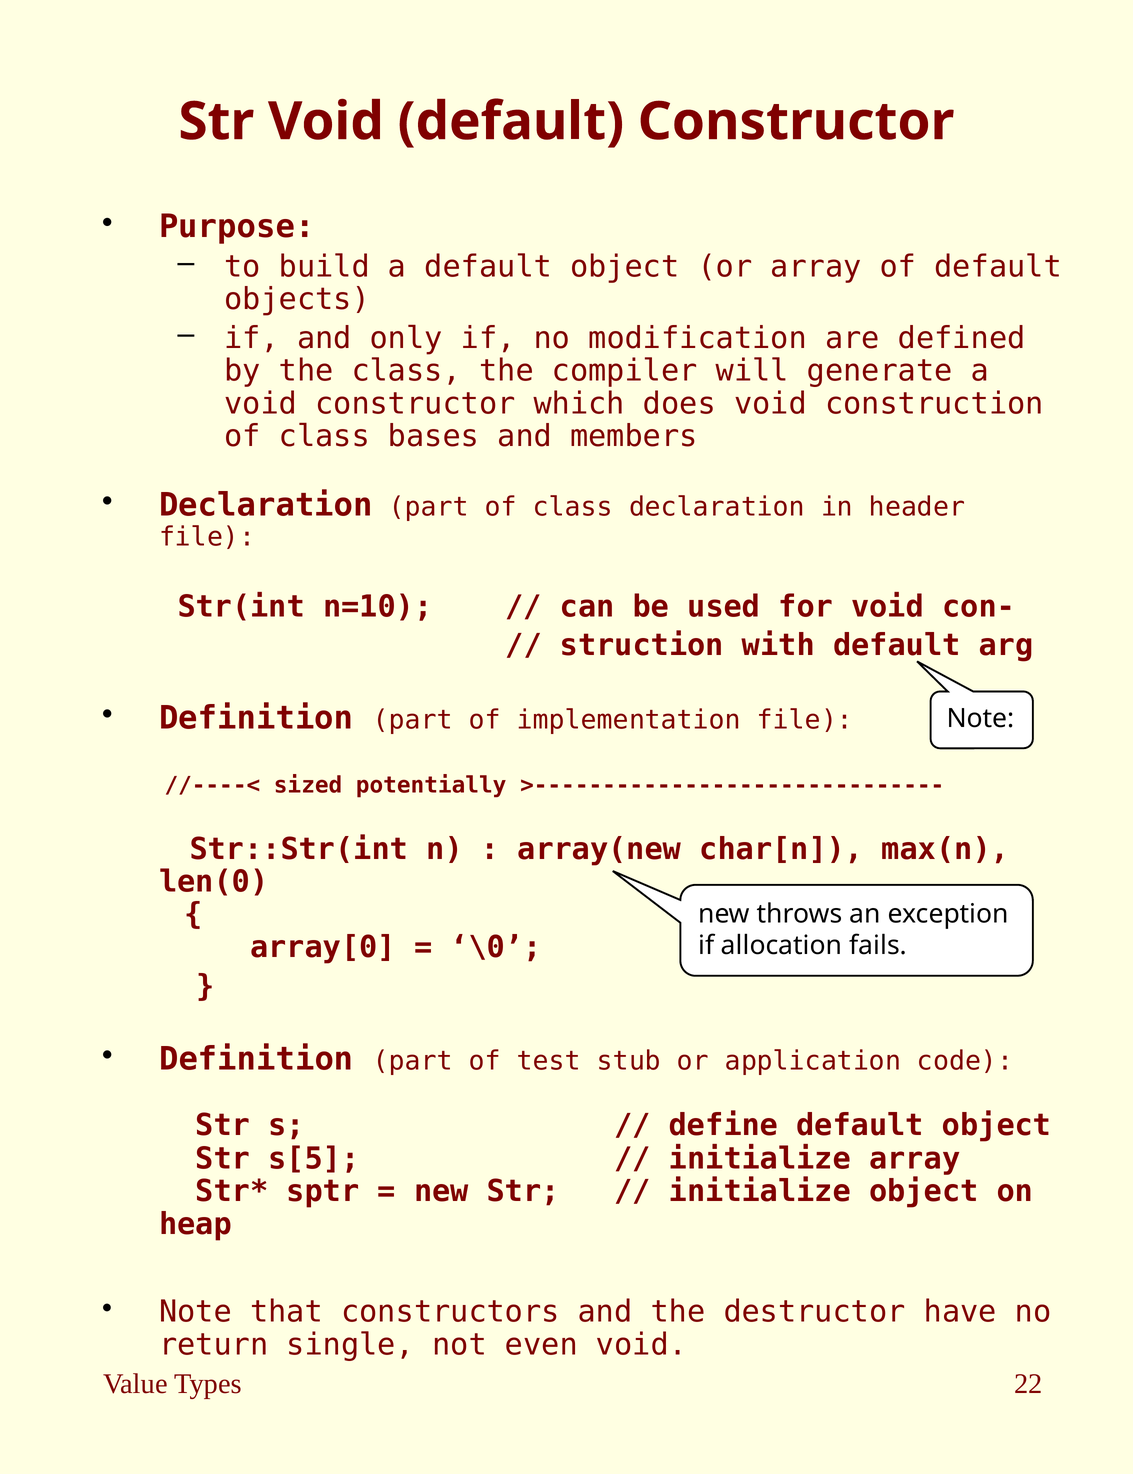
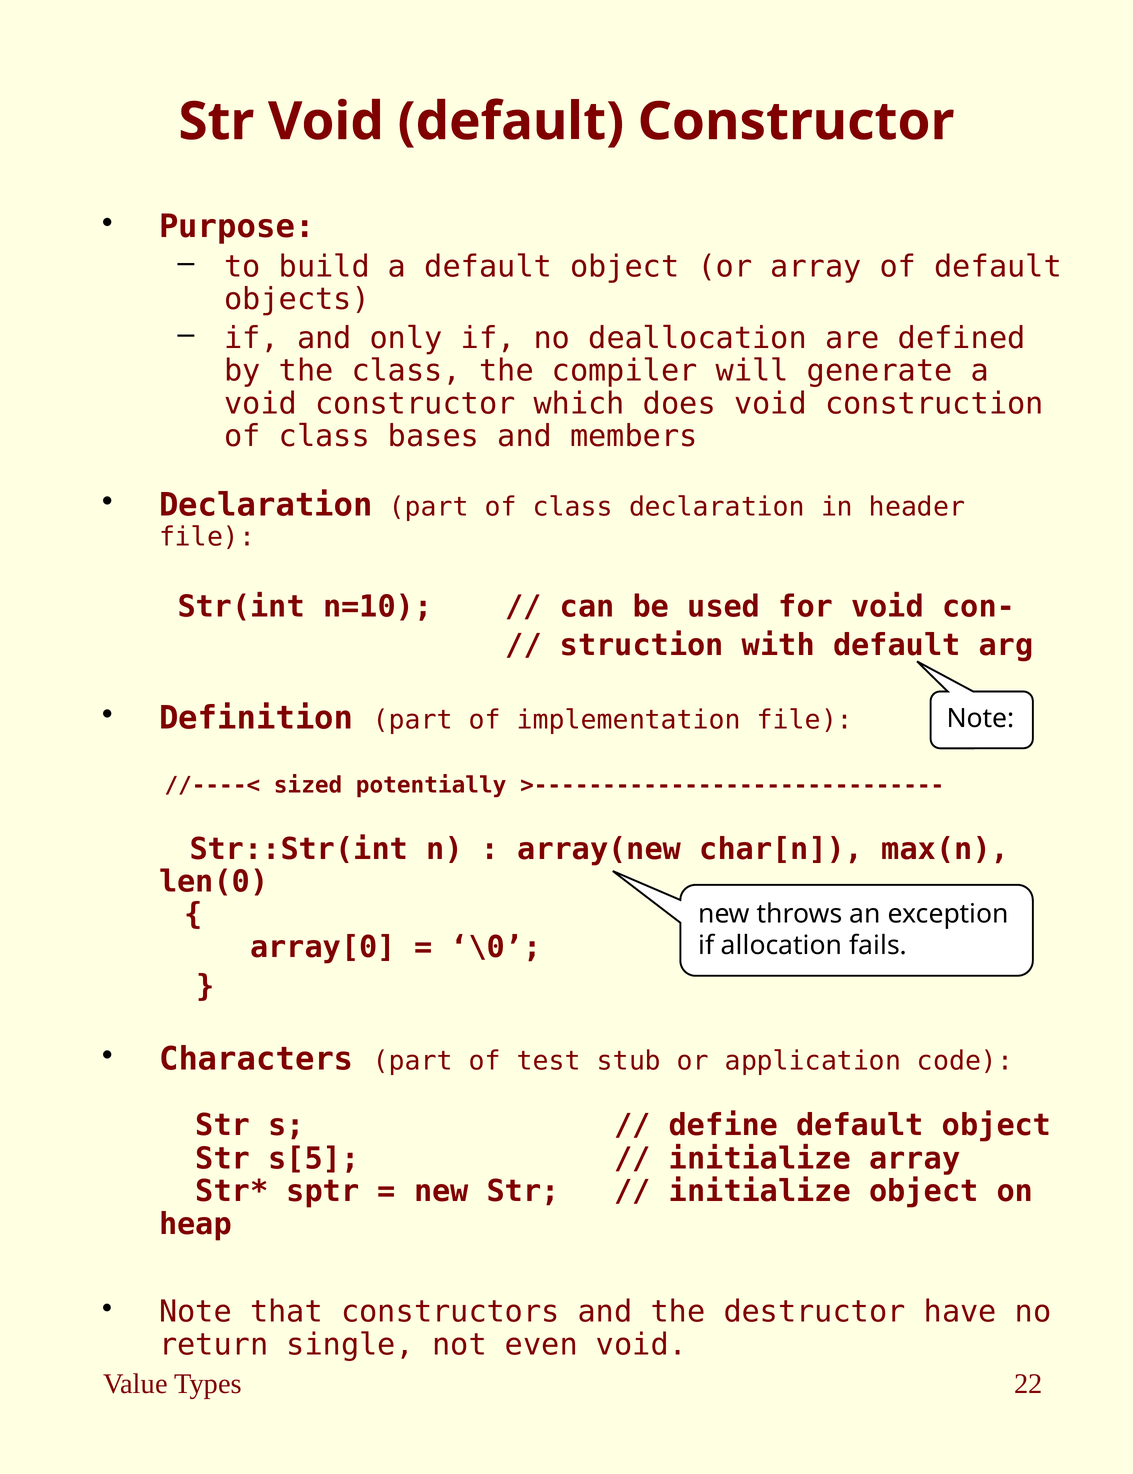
modification: modification -> deallocation
Definition at (256, 1059): Definition -> Characters
